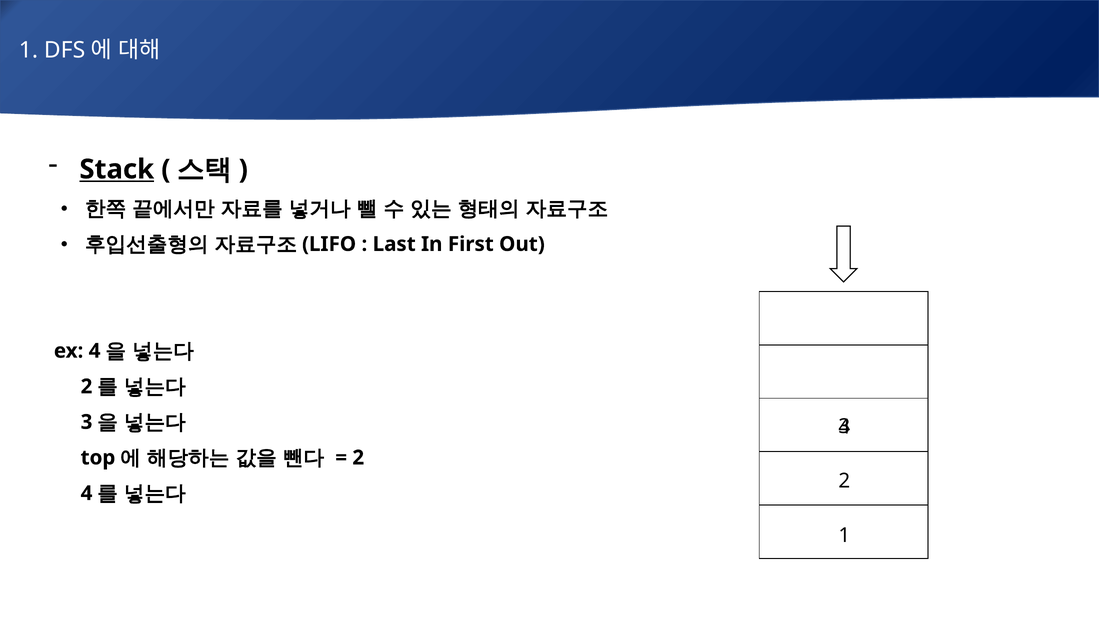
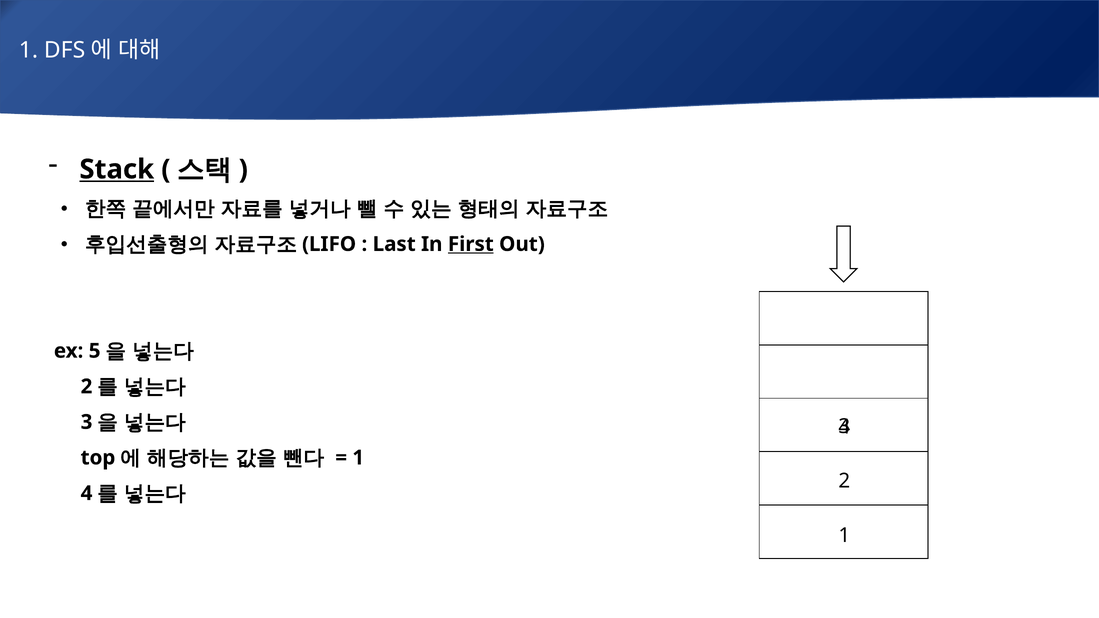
First underline: none -> present
ex 4: 4 -> 5
2 at (358, 458): 2 -> 1
